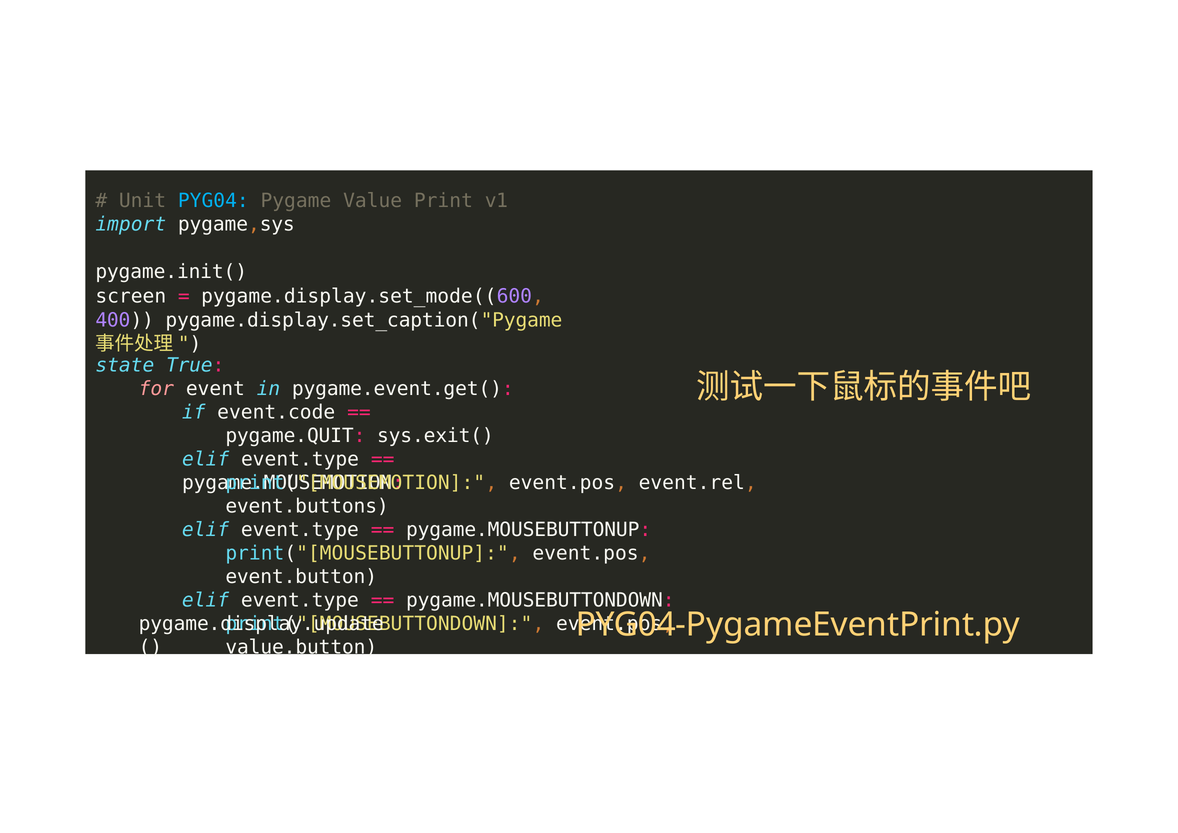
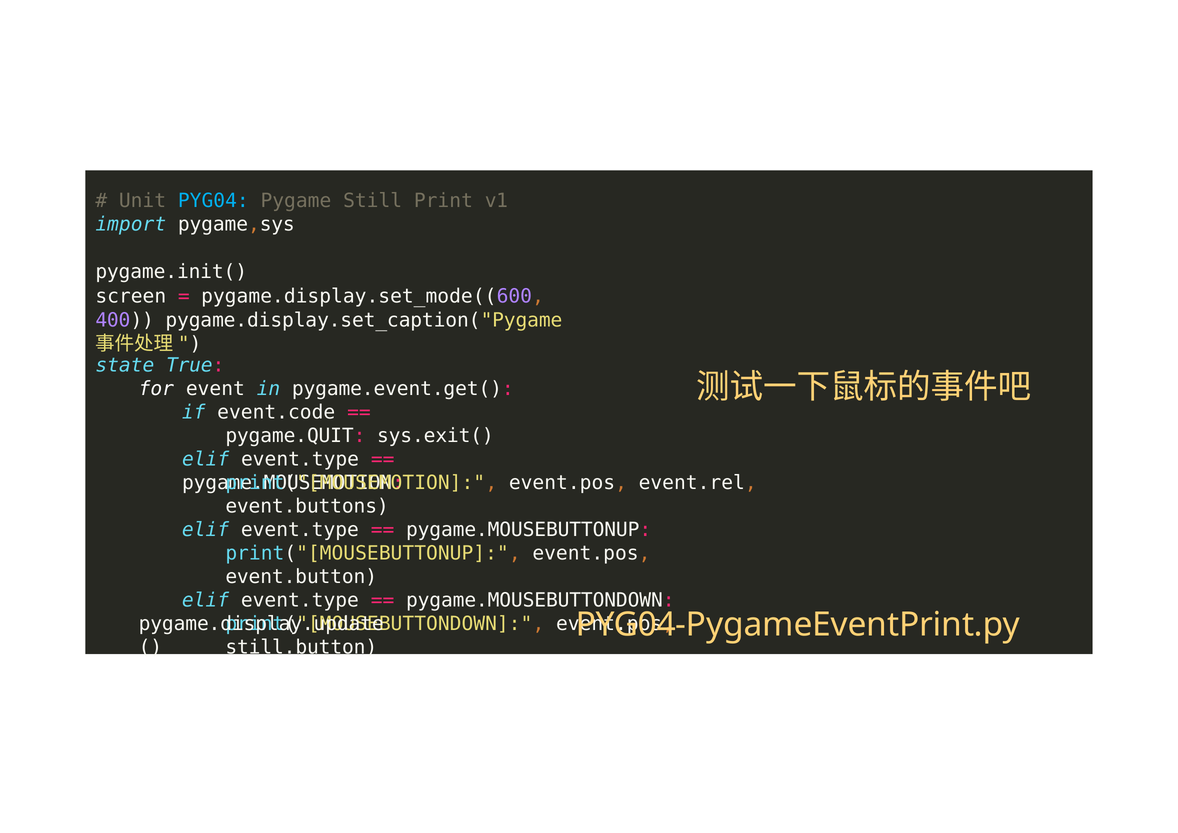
Value: Value -> Still
for colour: pink -> white
value.button: value.button -> still.button
